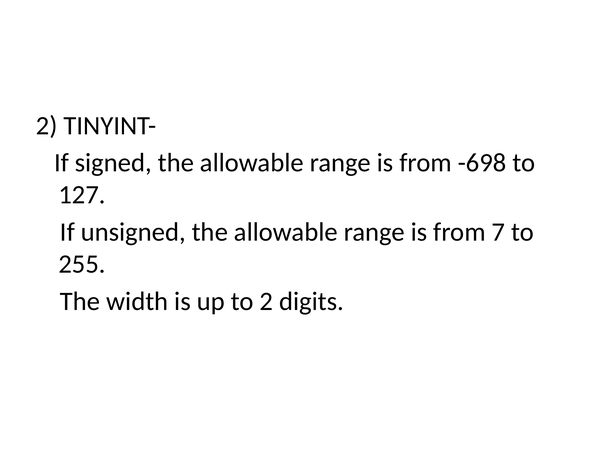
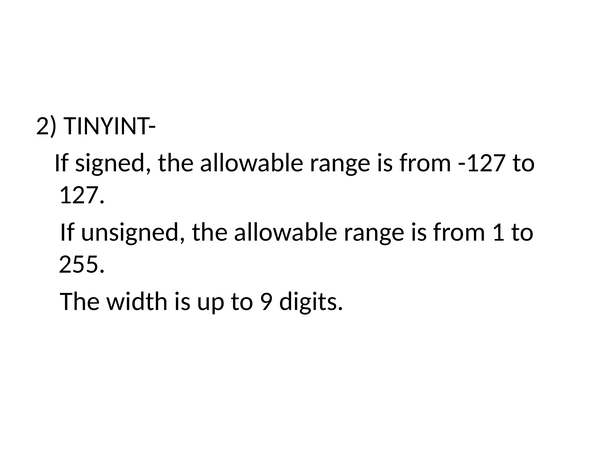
-698: -698 -> -127
7: 7 -> 1
to 2: 2 -> 9
